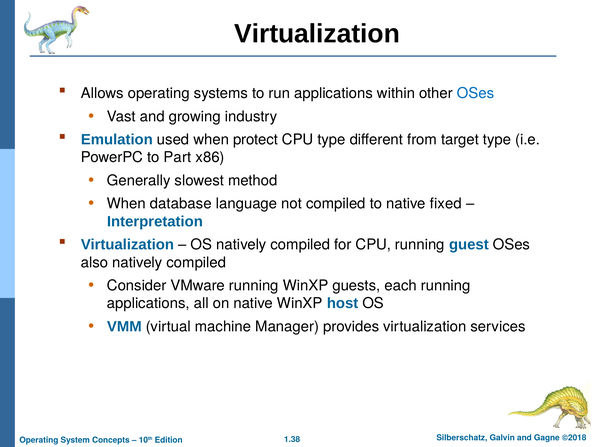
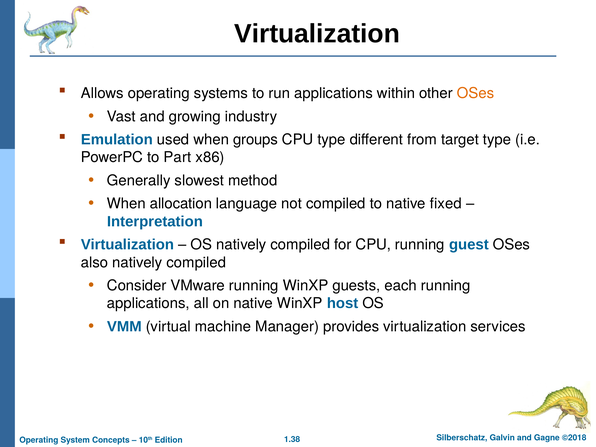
OSes at (476, 93) colour: blue -> orange
protect: protect -> groups
database: database -> allocation
